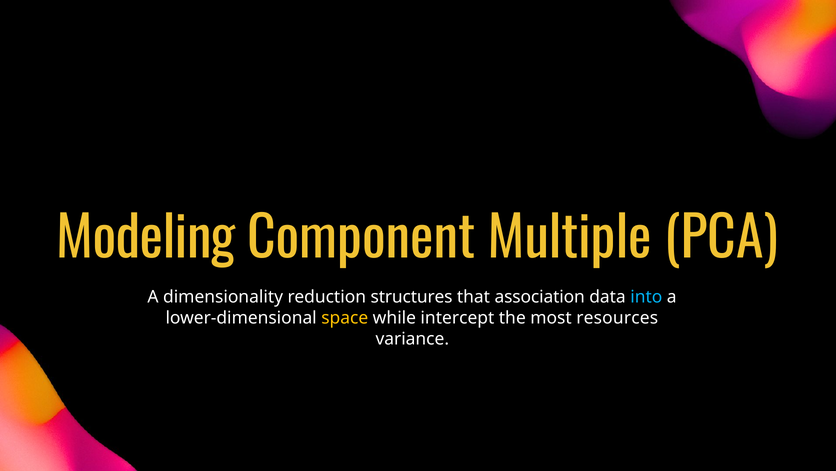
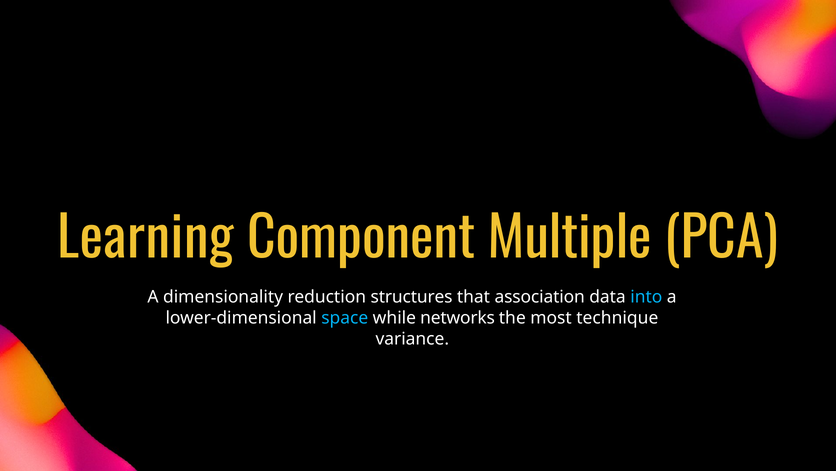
Modeling: Modeling -> Learning
space colour: yellow -> light blue
intercept: intercept -> networks
resources: resources -> technique
